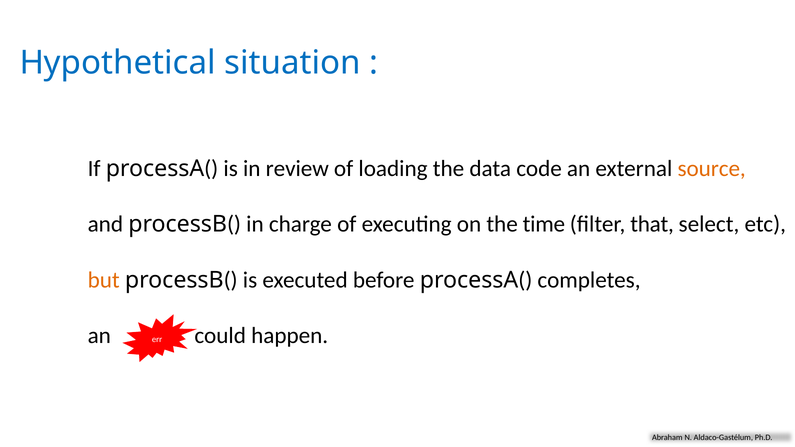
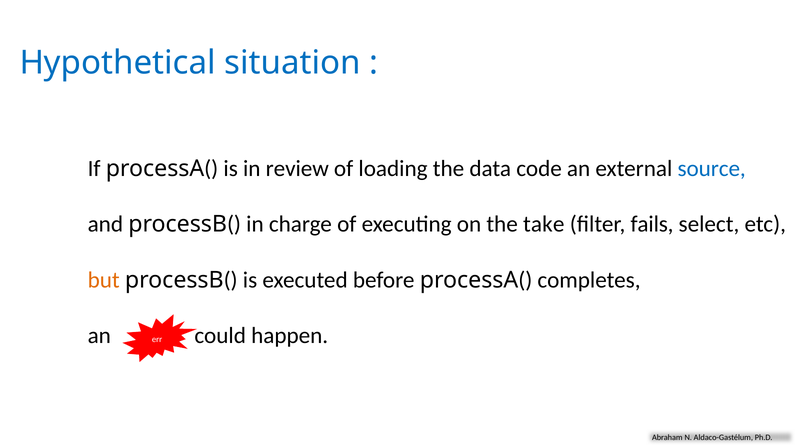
source colour: orange -> blue
time: time -> take
that: that -> fails
